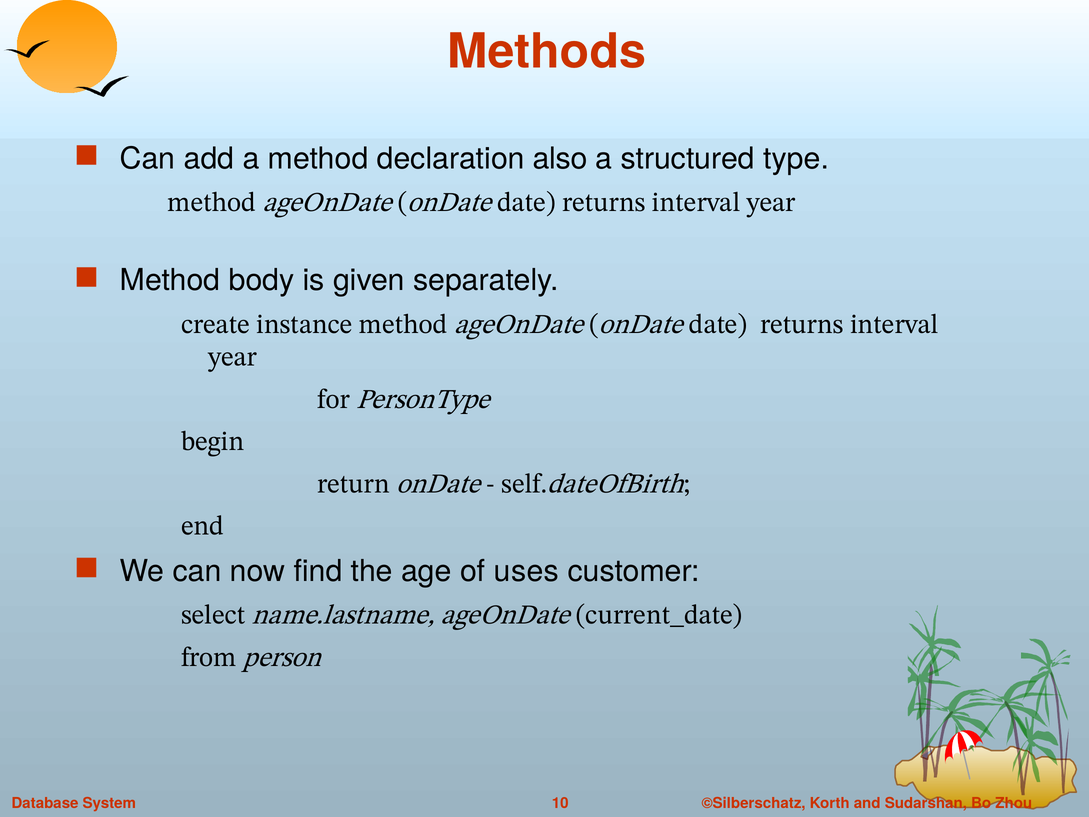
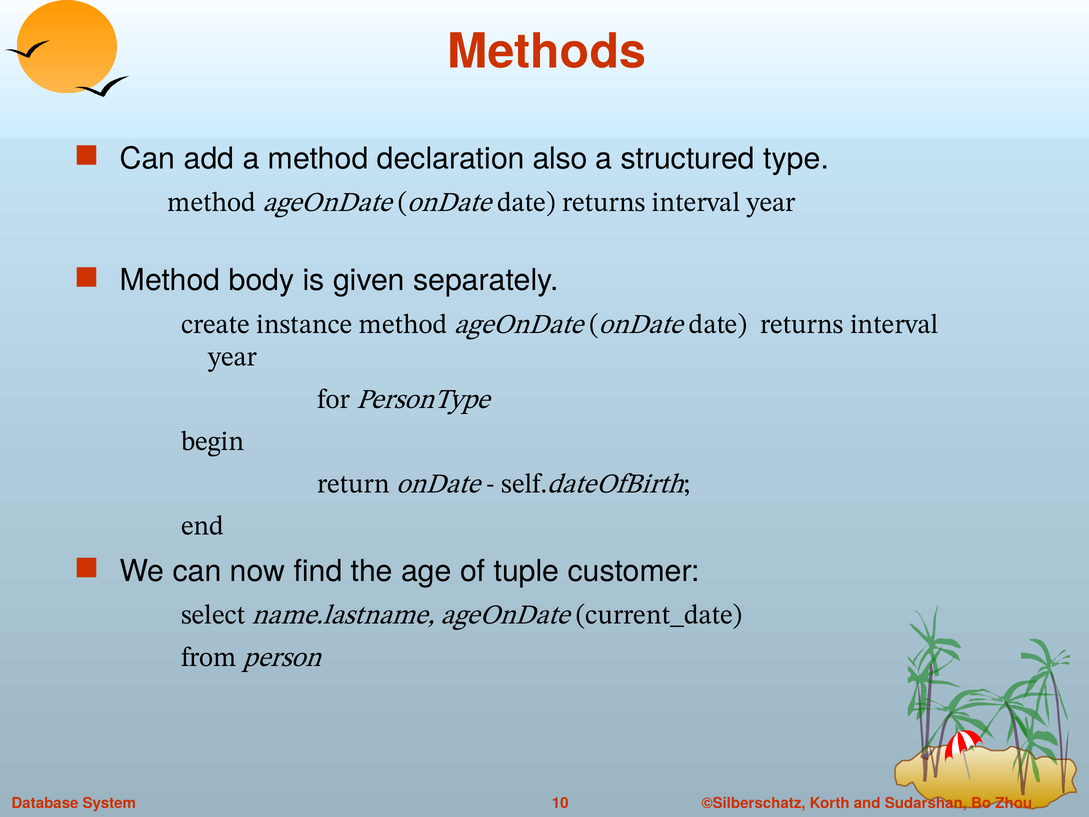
uses: uses -> tuple
